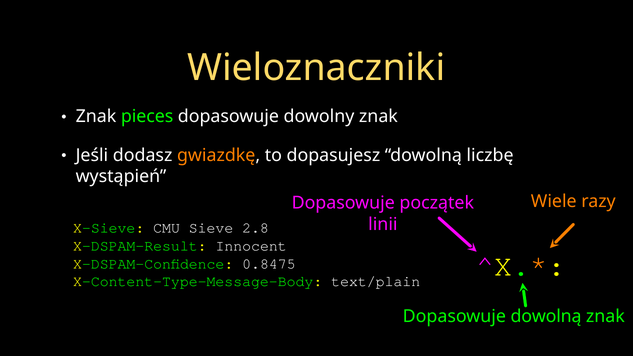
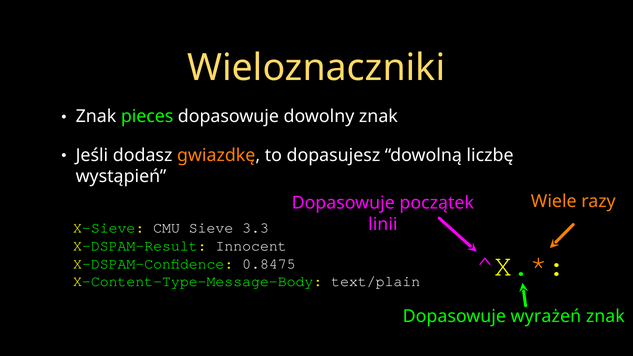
2.8: 2.8 -> 3.3
Dopasowuje dowolną: dowolną -> wyrażeń
